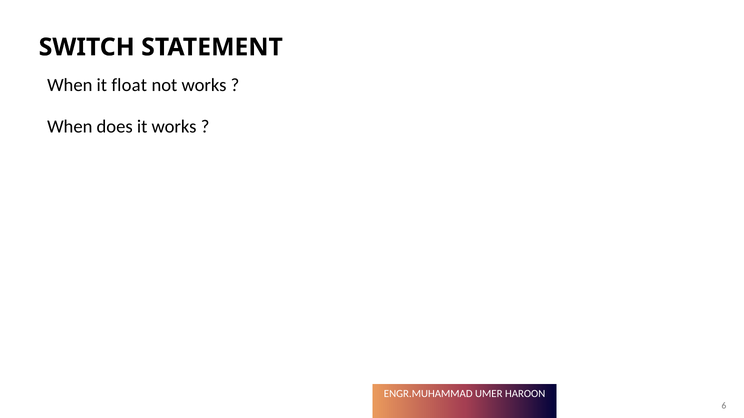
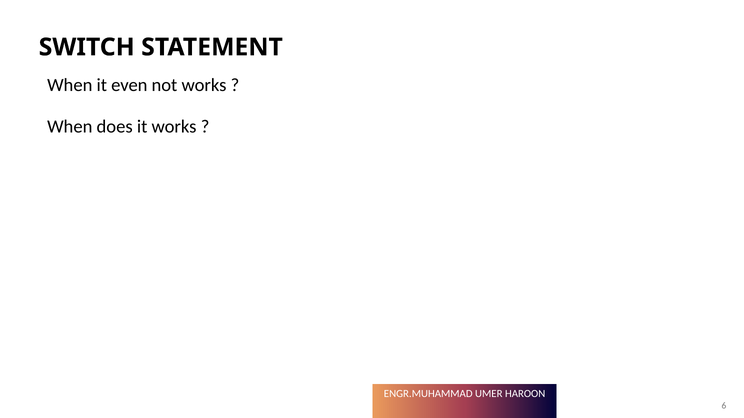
float: float -> even
